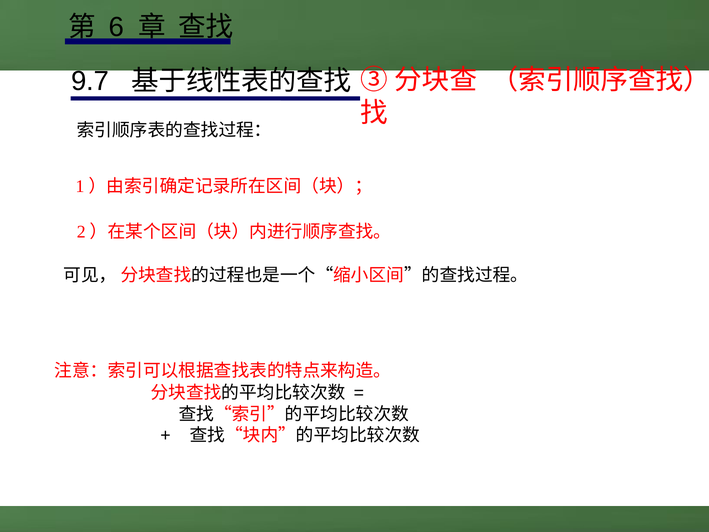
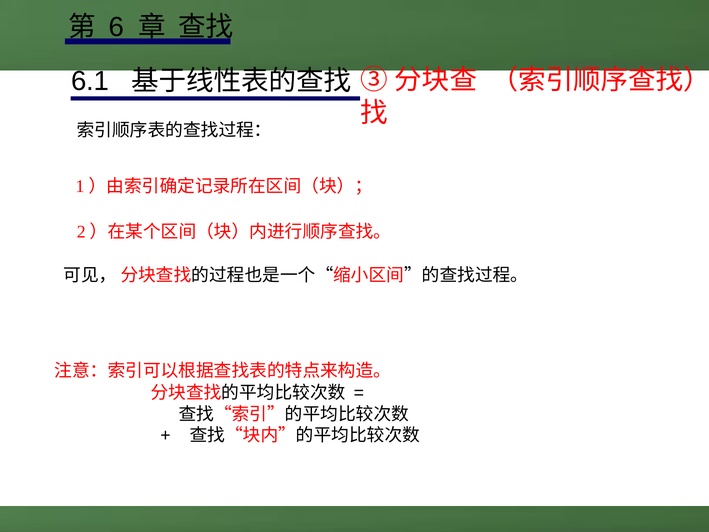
9.7: 9.7 -> 6.1
